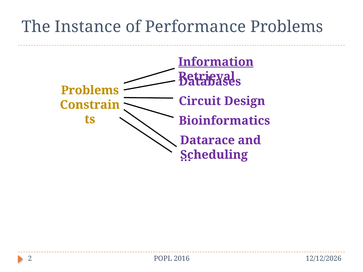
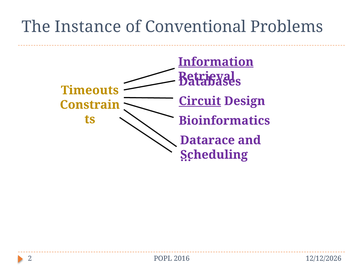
Performance: Performance -> Conventional
Problems at (90, 90): Problems -> Timeouts
Circuit underline: none -> present
